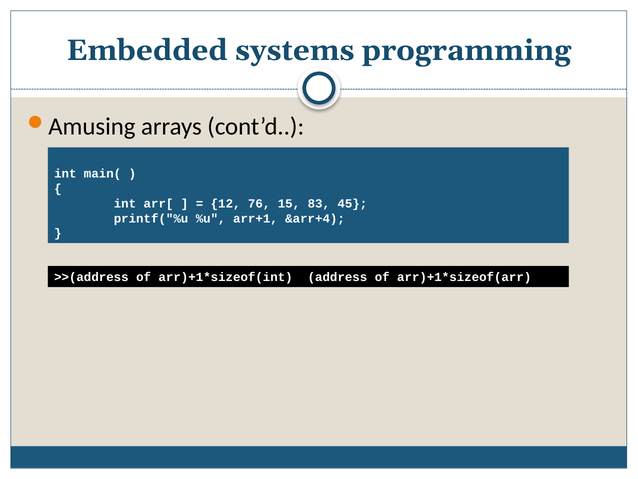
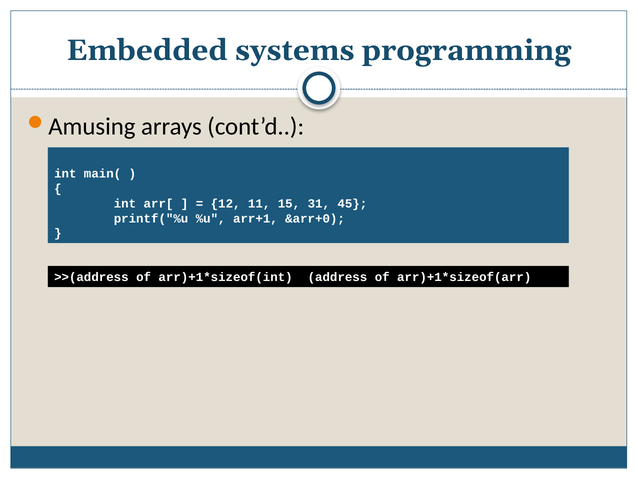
76: 76 -> 11
83: 83 -> 31
&arr+4: &arr+4 -> &arr+0
